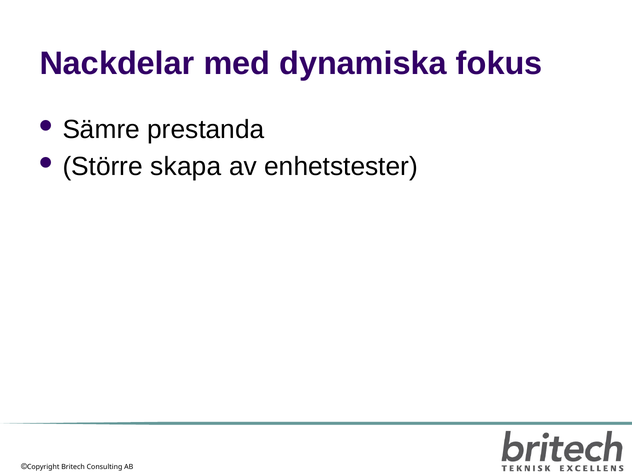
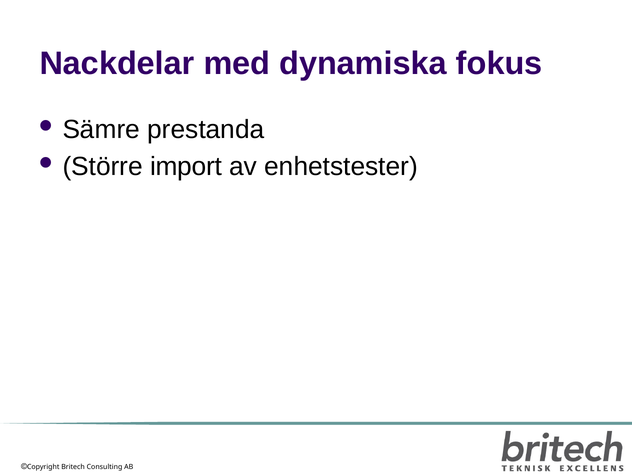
skapa: skapa -> import
